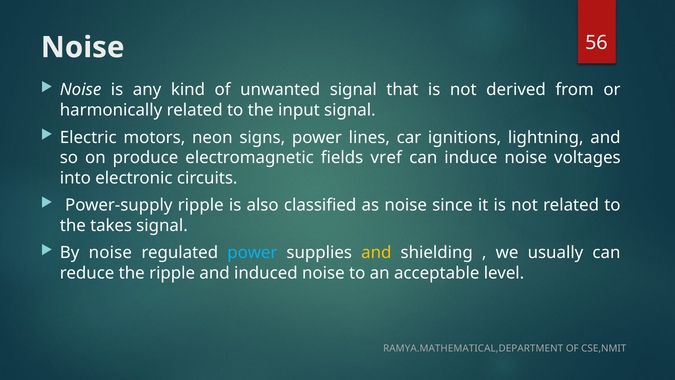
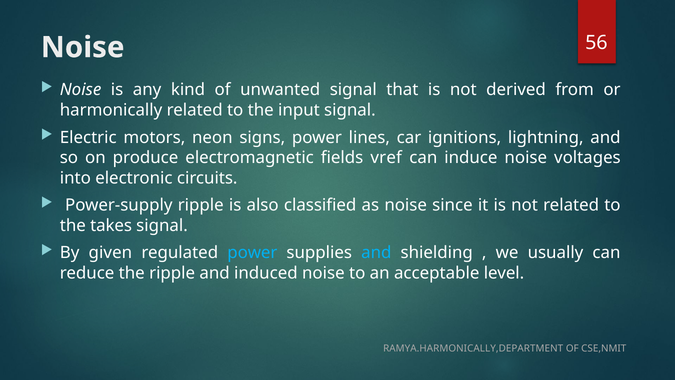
By noise: noise -> given
and at (376, 253) colour: yellow -> light blue
RAMYA.MATHEMATICAL,DEPARTMENT: RAMYA.MATHEMATICAL,DEPARTMENT -> RAMYA.HARMONICALLY,DEPARTMENT
